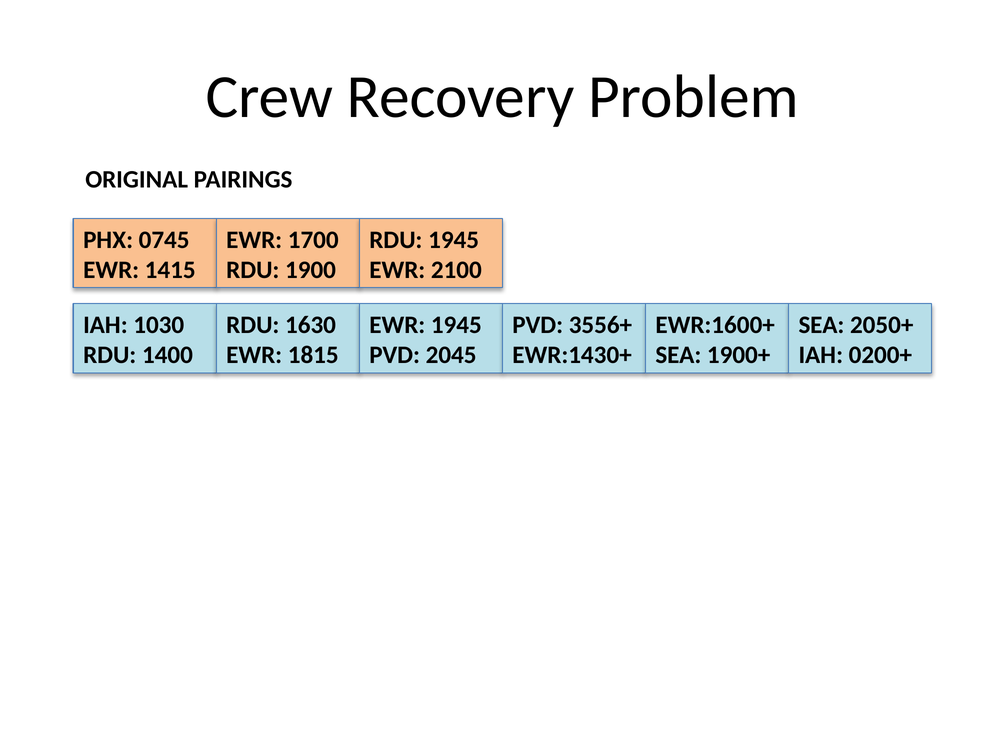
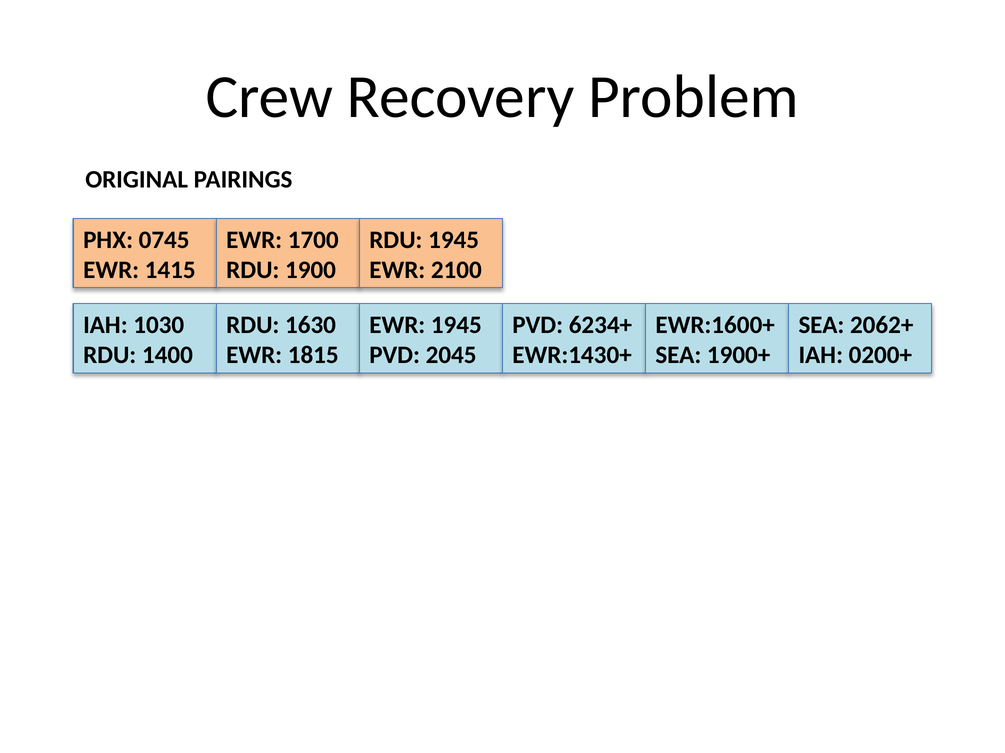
3556+: 3556+ -> 6234+
2050+: 2050+ -> 2062+
